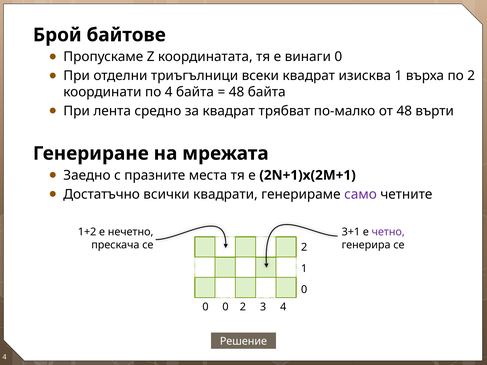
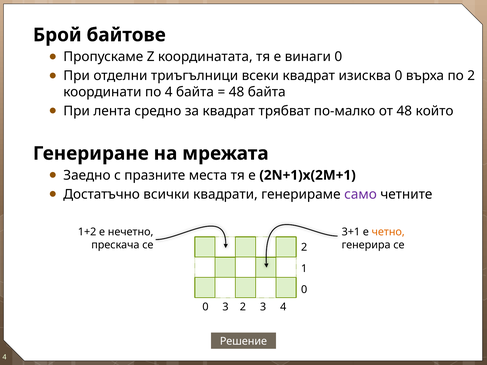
изисква 1: 1 -> 0
върти: върти -> който
четно colour: purple -> orange
0 0: 0 -> 3
